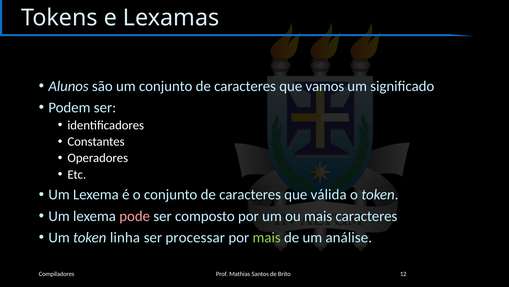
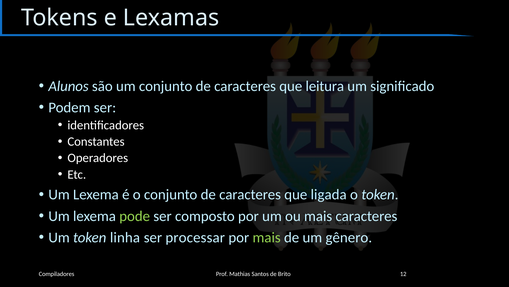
vamos: vamos -> leitura
válida: válida -> ligada
pode colour: pink -> light green
análise: análise -> gênero
